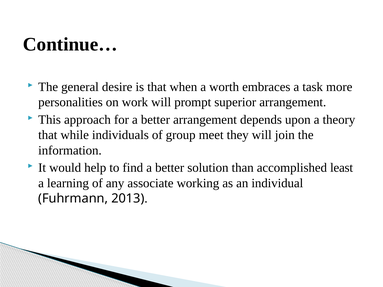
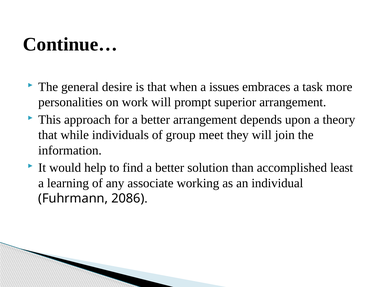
worth: worth -> issues
2013: 2013 -> 2086
